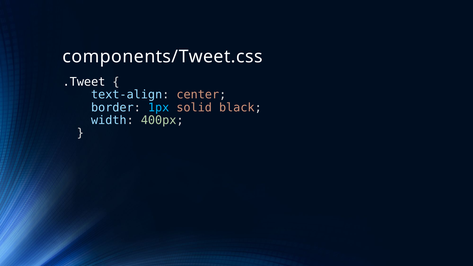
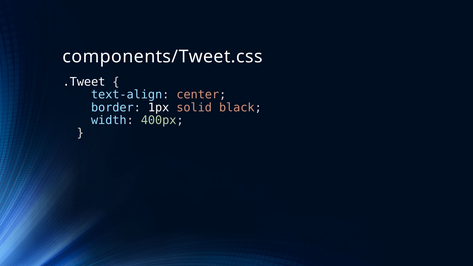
1px colour: light blue -> white
